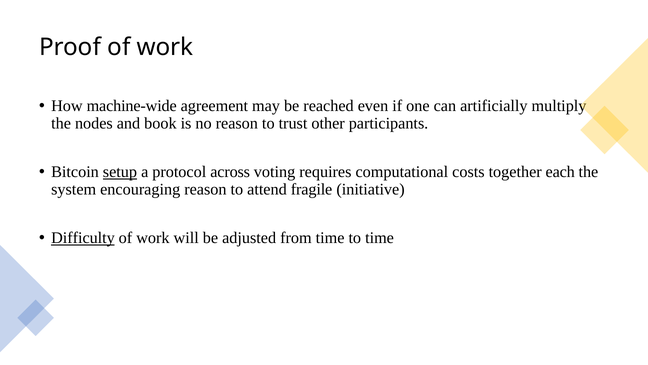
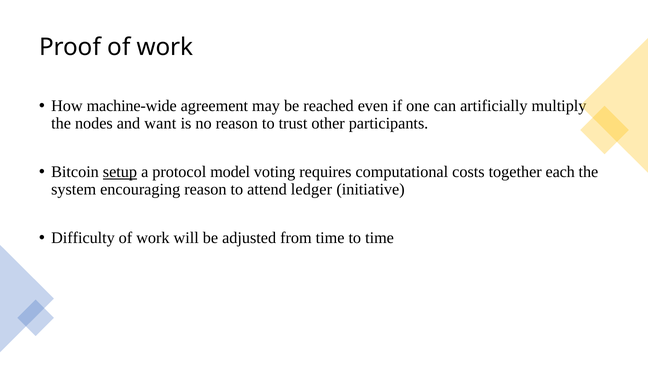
book: book -> want
across: across -> model
fragile: fragile -> ledger
Difficulty underline: present -> none
